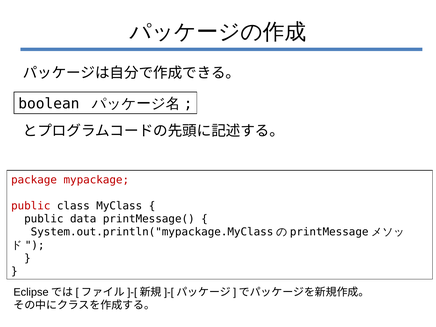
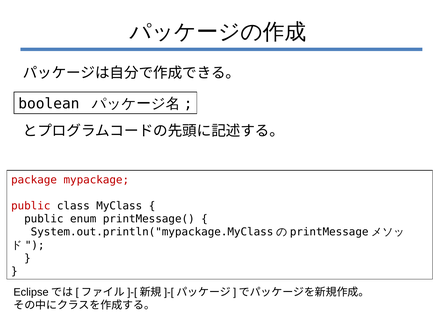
data: data -> enum
